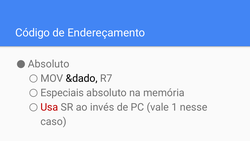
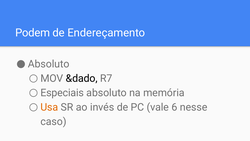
Código: Código -> Podem
Usa colour: red -> orange
1: 1 -> 6
